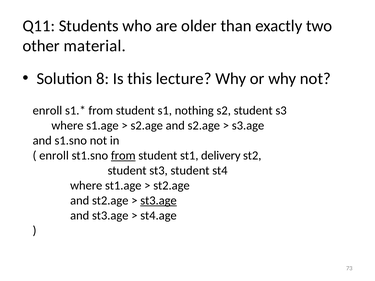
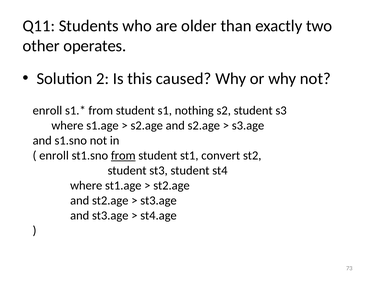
material: material -> operates
8: 8 -> 2
lecture: lecture -> caused
delivery: delivery -> convert
st3.age at (158, 201) underline: present -> none
